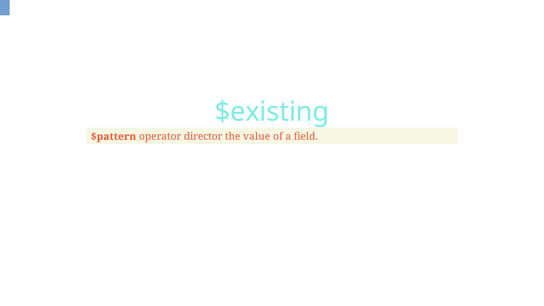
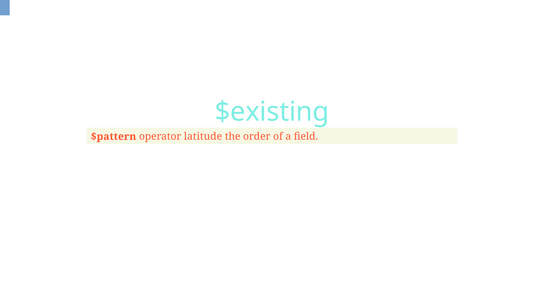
director: director -> latitude
value: value -> order
